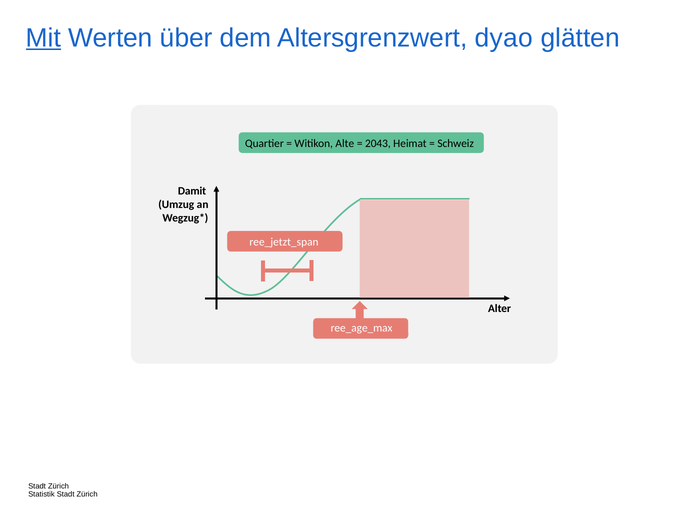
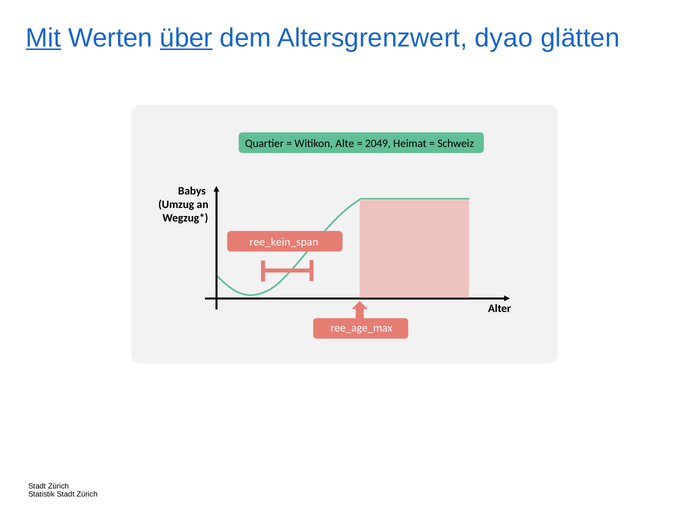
über underline: none -> present
2043: 2043 -> 2049
Damit: Damit -> Babys
ree_jetzt_span: ree_jetzt_span -> ree_kein_span
